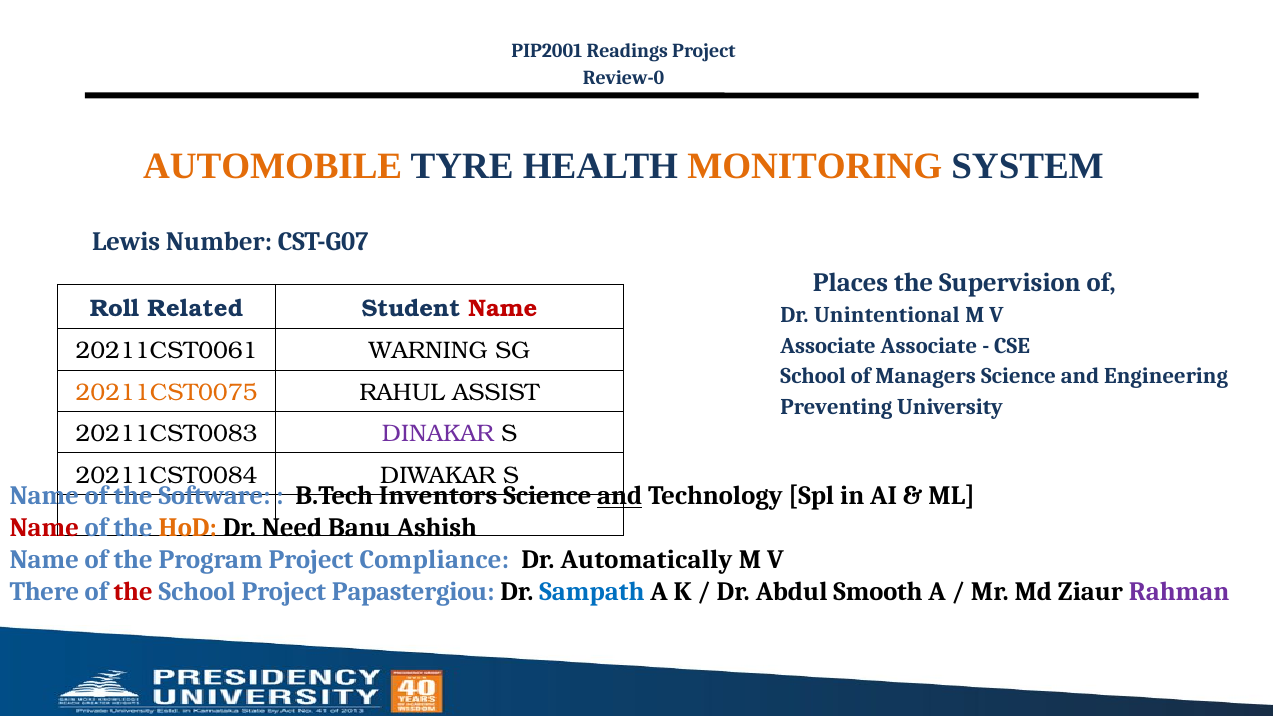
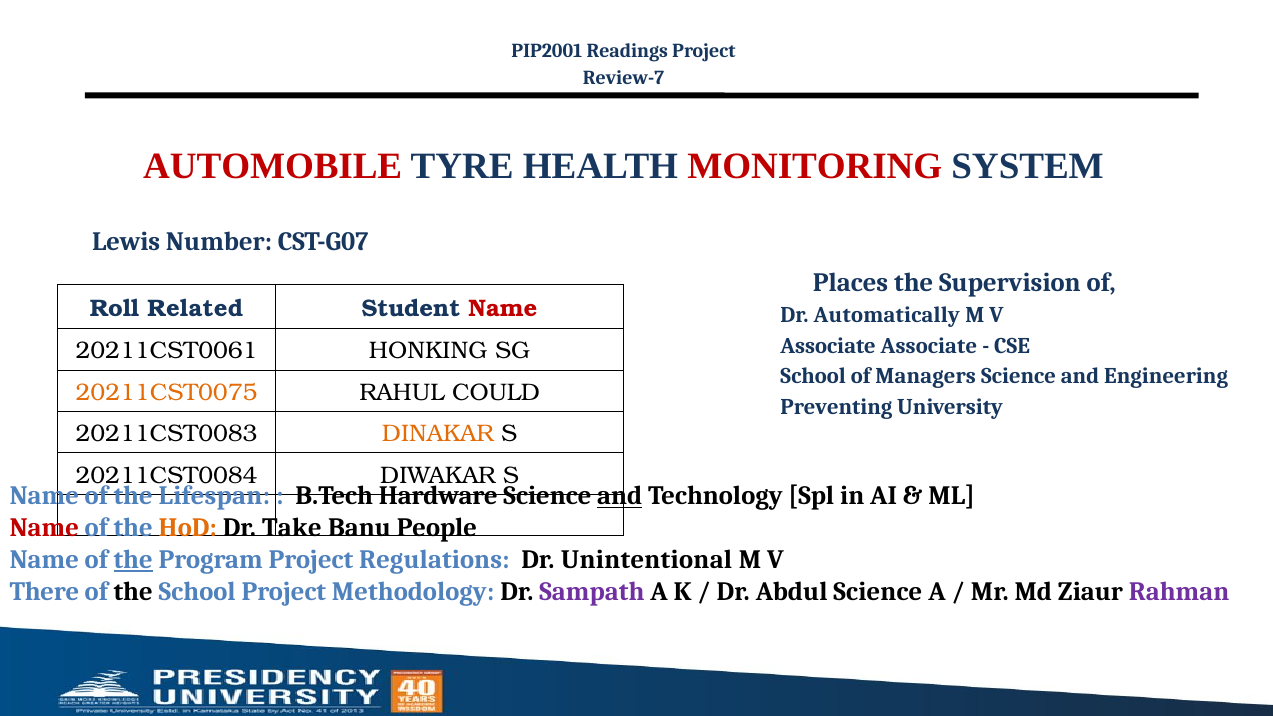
Review-0: Review-0 -> Review-7
AUTOMOBILE colour: orange -> red
MONITORING colour: orange -> red
Unintentional: Unintentional -> Automatically
WARNING: WARNING -> HONKING
ASSIST: ASSIST -> COULD
DINAKAR colour: purple -> orange
Software: Software -> Lifespan
Inventors: Inventors -> Hardware
Need: Need -> Take
Ashish: Ashish -> People
the at (133, 560) underline: none -> present
Compliance: Compliance -> Regulations
Automatically: Automatically -> Unintentional
the at (133, 591) colour: red -> black
Papastergiou: Papastergiou -> Methodology
Sampath colour: blue -> purple
Abdul Smooth: Smooth -> Science
